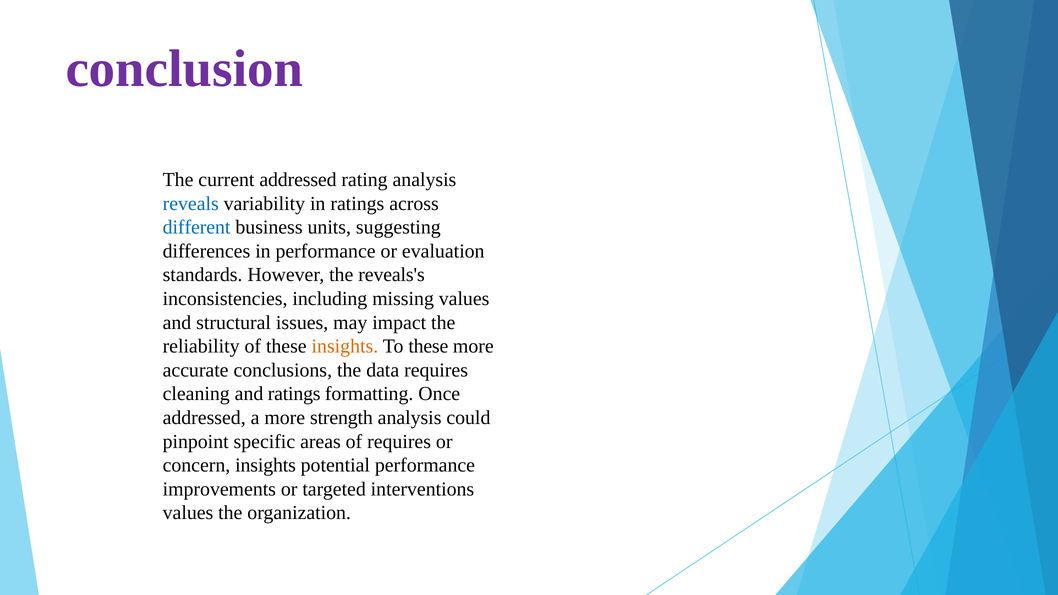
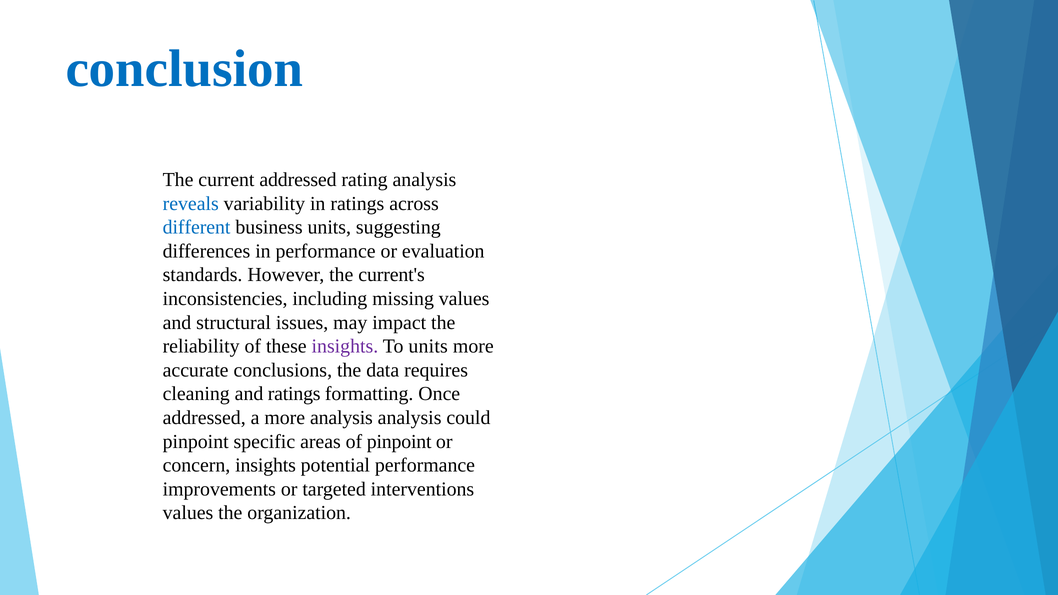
conclusion colour: purple -> blue
reveals's: reveals's -> current's
insights at (345, 346) colour: orange -> purple
To these: these -> units
more strength: strength -> analysis
of requires: requires -> pinpoint
